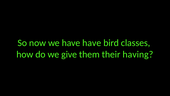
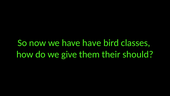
having: having -> should
